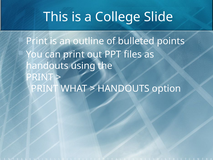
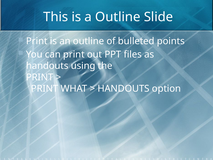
a College: College -> Outline
